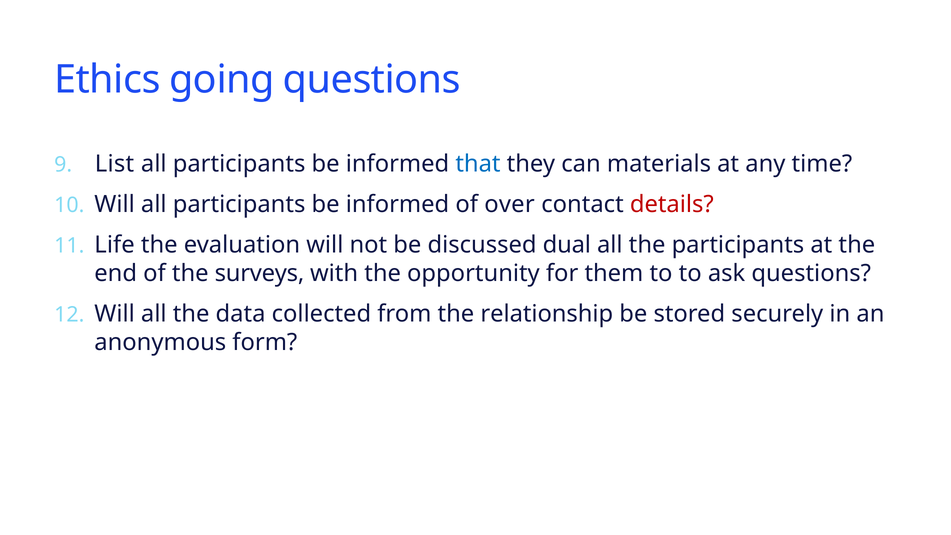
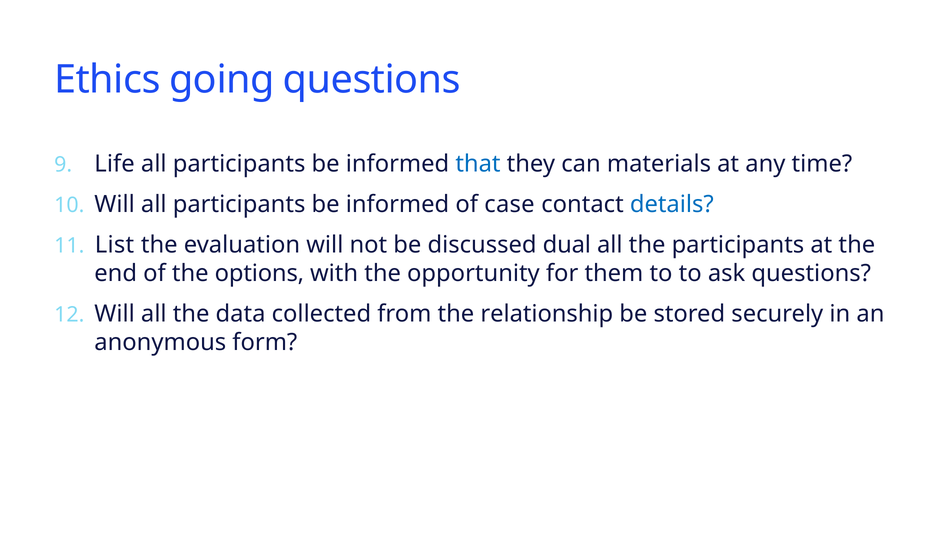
List: List -> Life
over: over -> case
details colour: red -> blue
Life: Life -> List
surveys: surveys -> options
